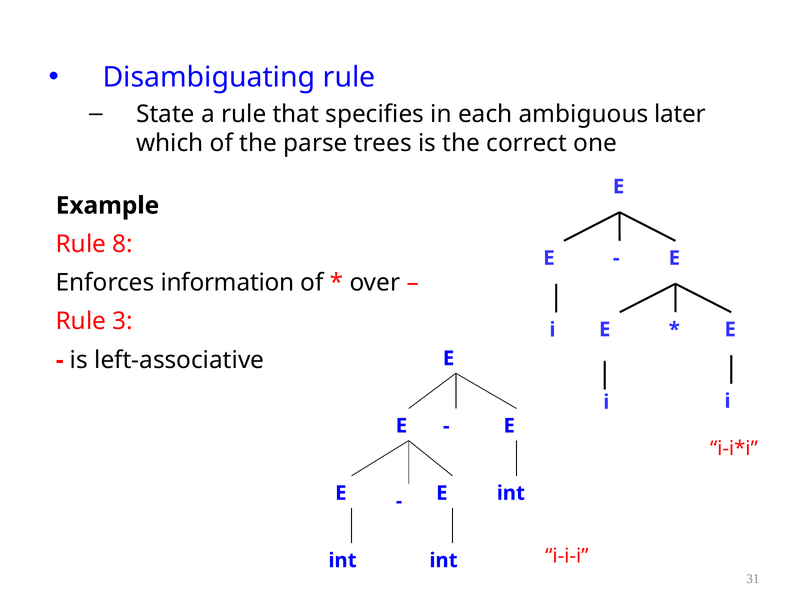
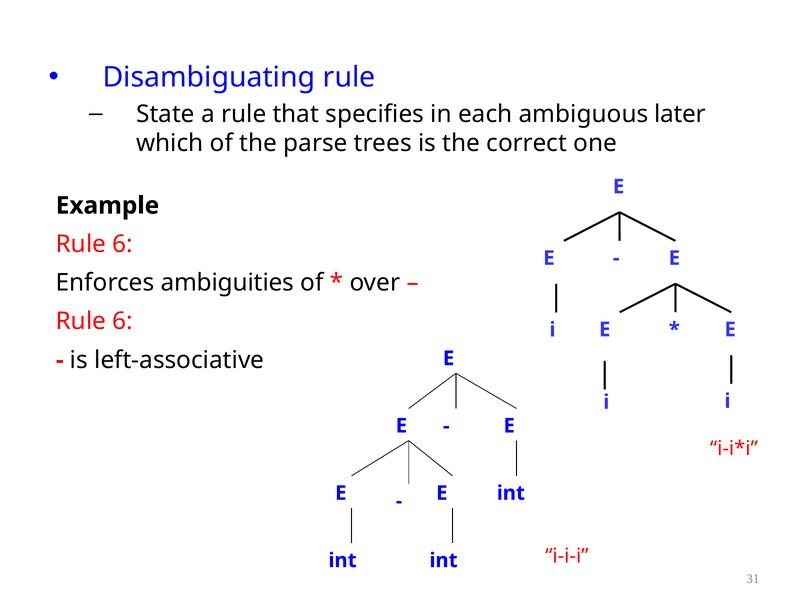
8 at (123, 244): 8 -> 6
information: information -> ambiguities
3 at (123, 321): 3 -> 6
